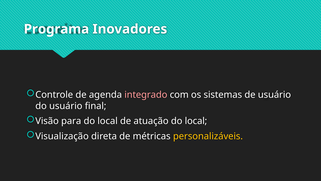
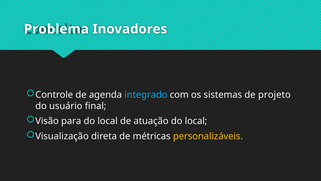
Programa: Programa -> Problema
integrado colour: pink -> light blue
de usuário: usuário -> projeto
